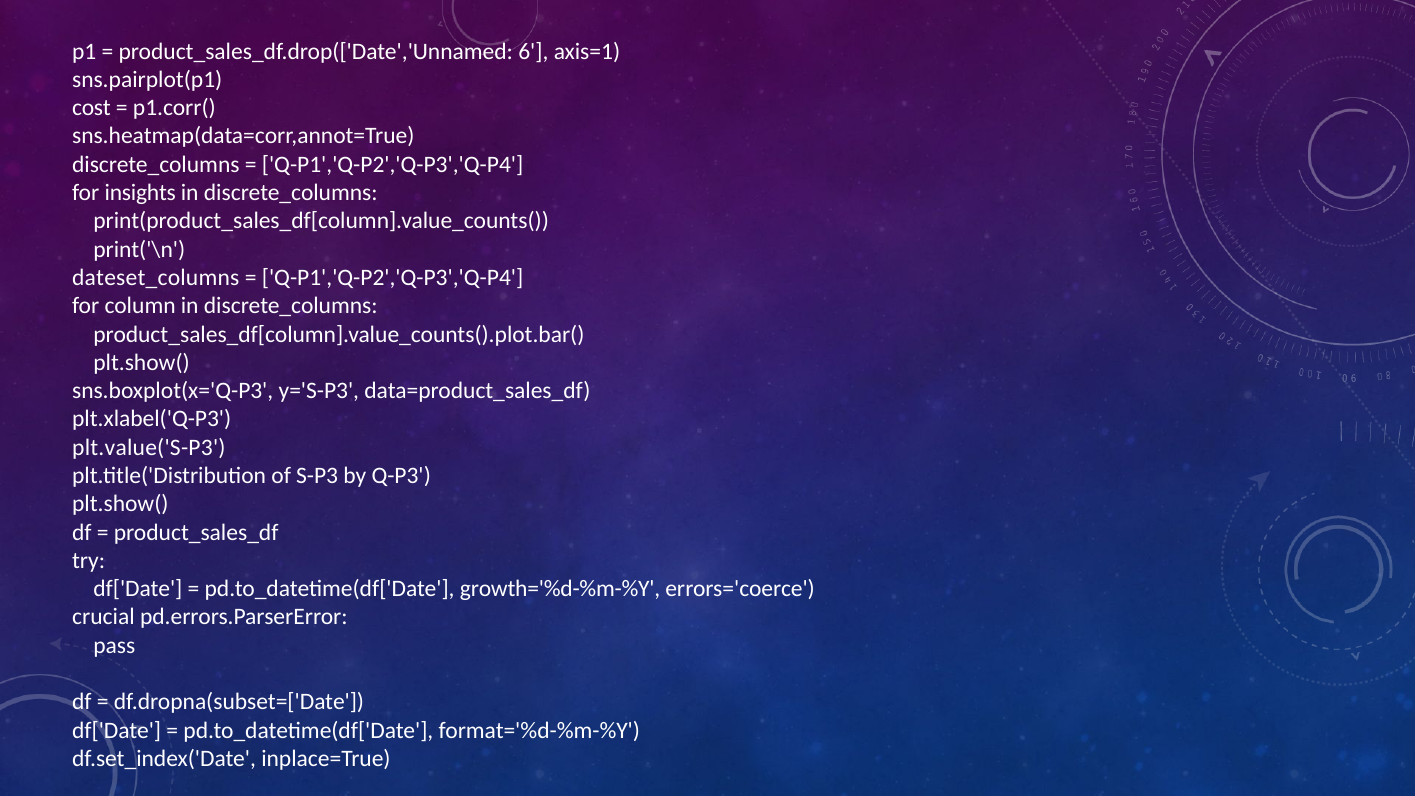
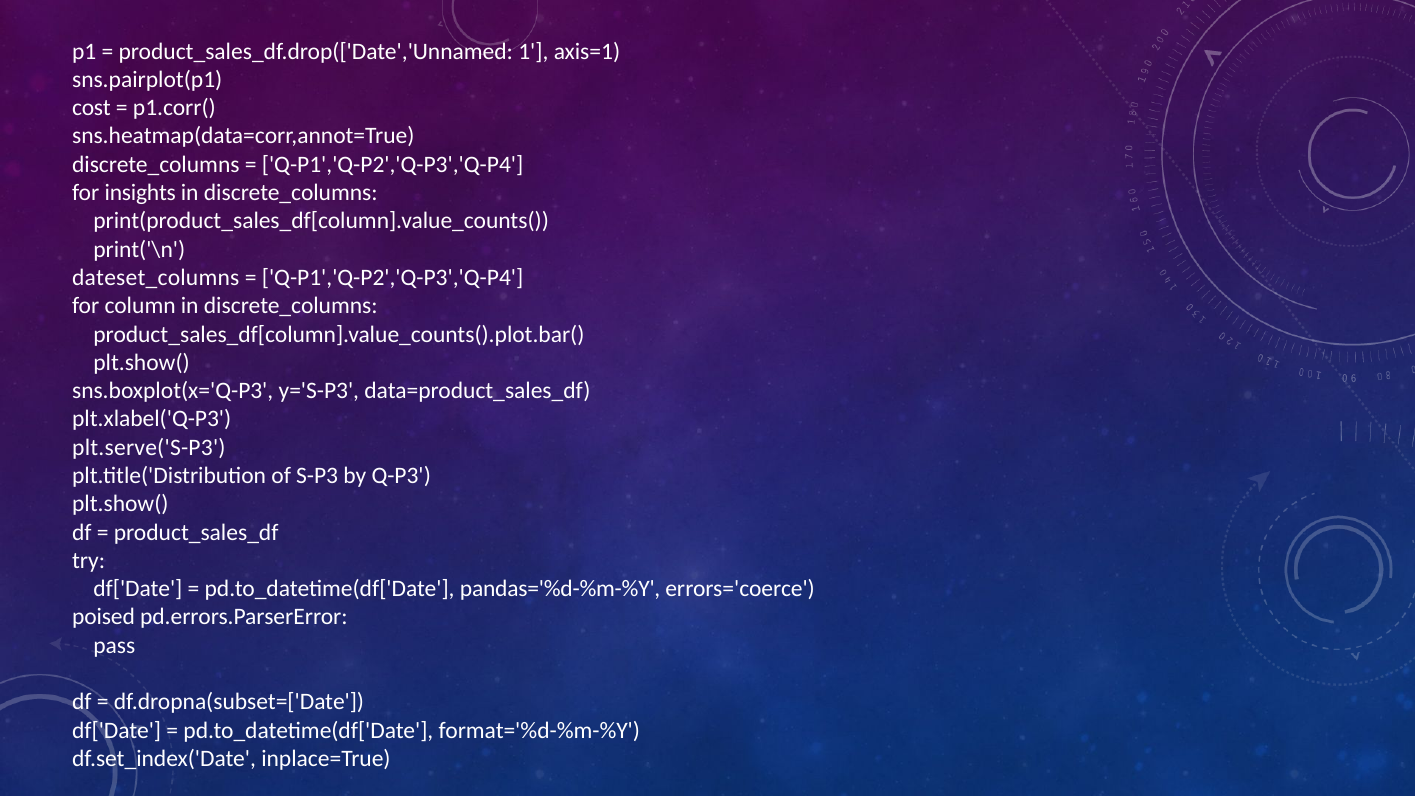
6: 6 -> 1
plt.value('S-P3: plt.value('S-P3 -> plt.serve('S-P3
growth='%d-%m-%Y: growth='%d-%m-%Y -> pandas='%d-%m-%Y
crucial: crucial -> poised
